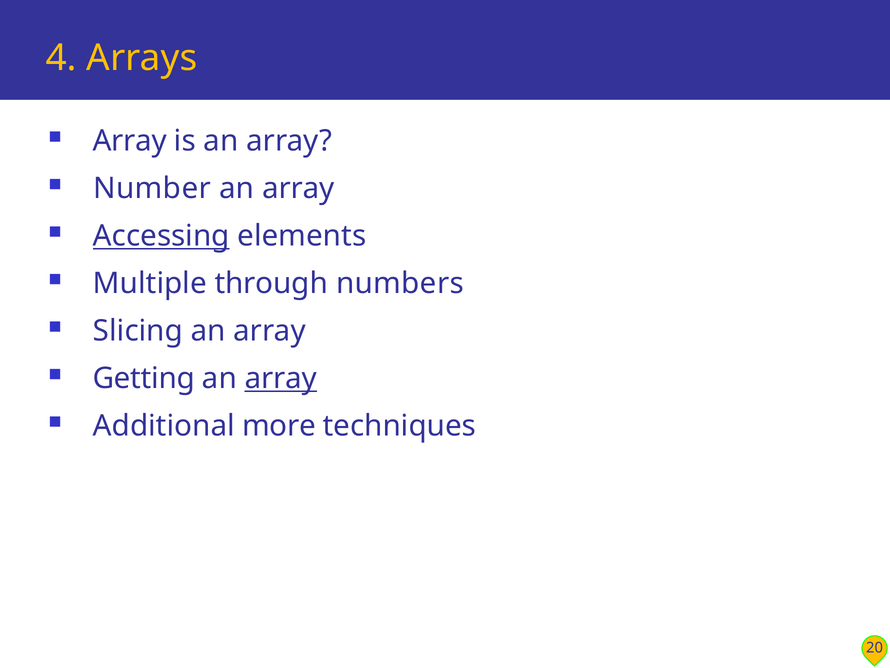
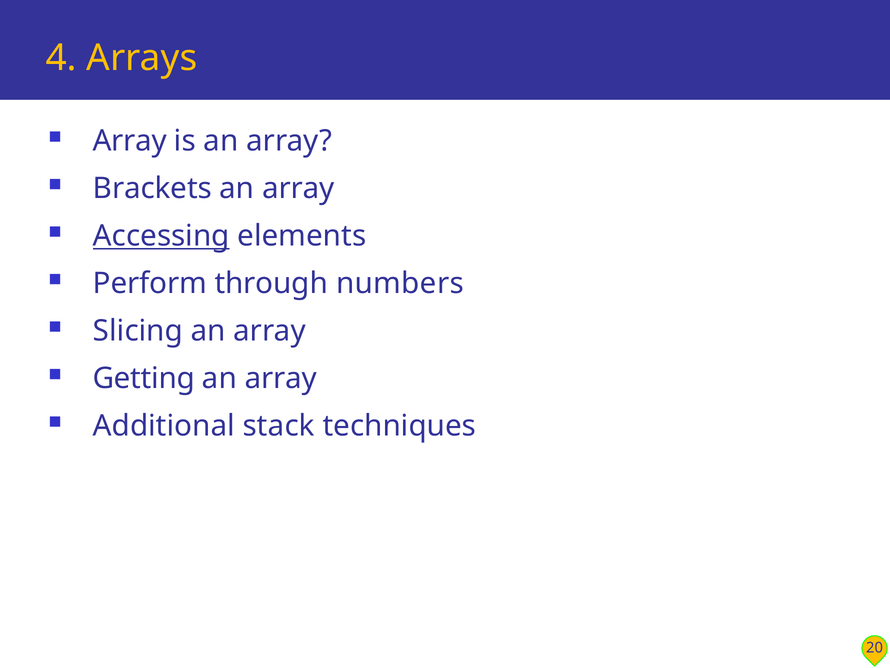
Number: Number -> Brackets
Multiple: Multiple -> Perform
array at (281, 378) underline: present -> none
more: more -> stack
